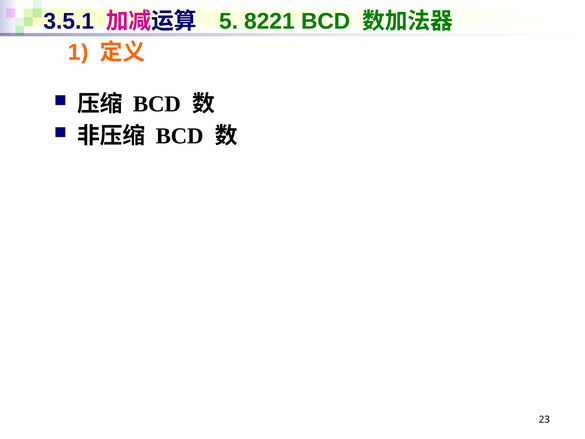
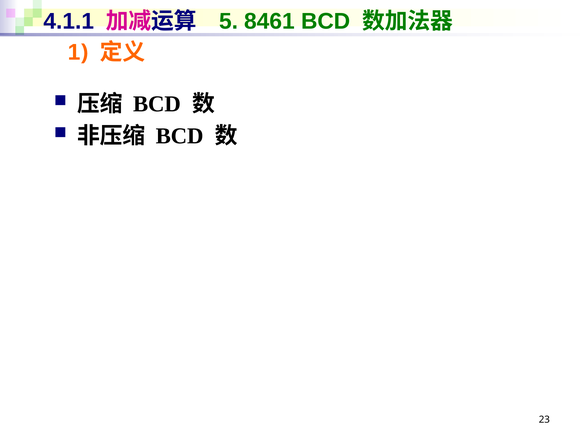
3.5.1: 3.5.1 -> 4.1.1
8221: 8221 -> 8461
